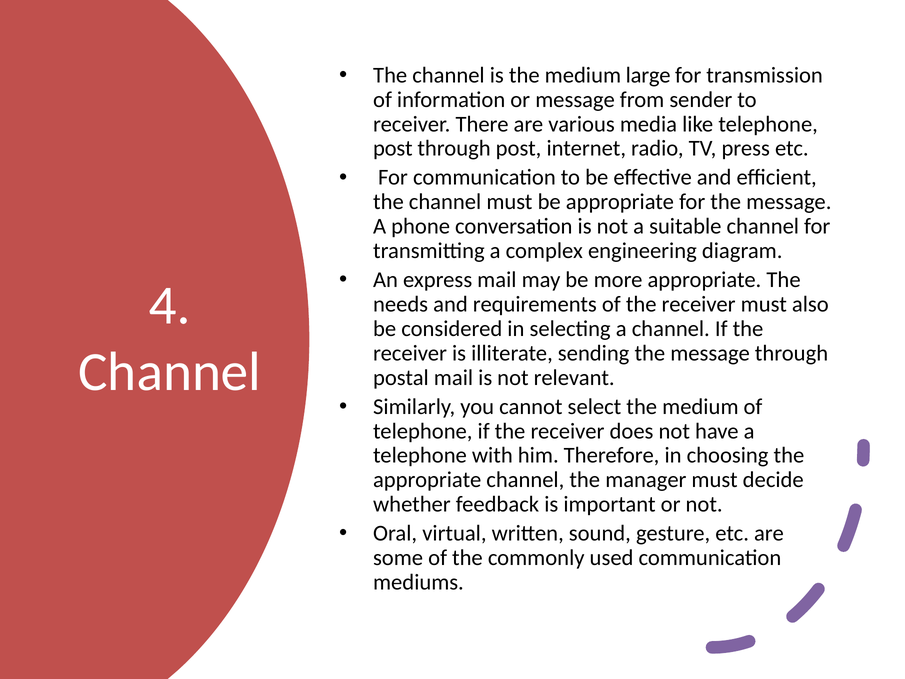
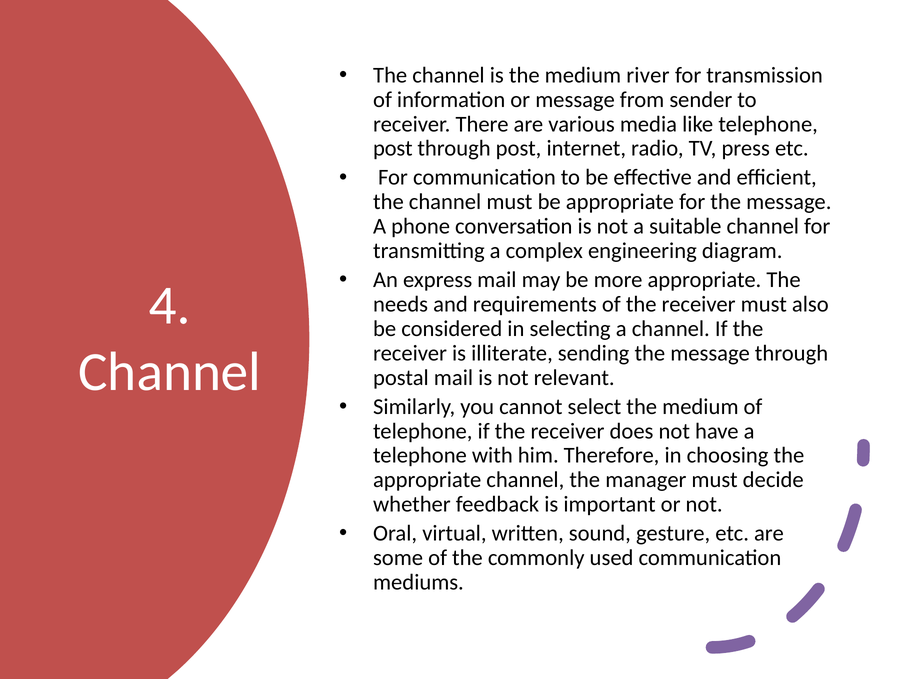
large: large -> river
